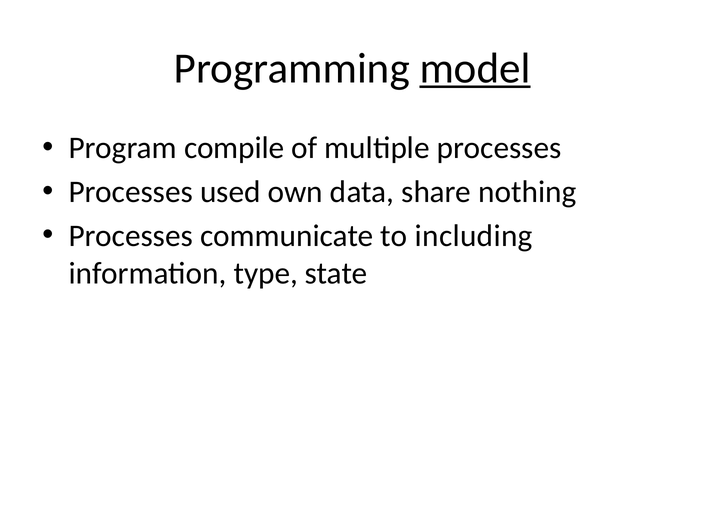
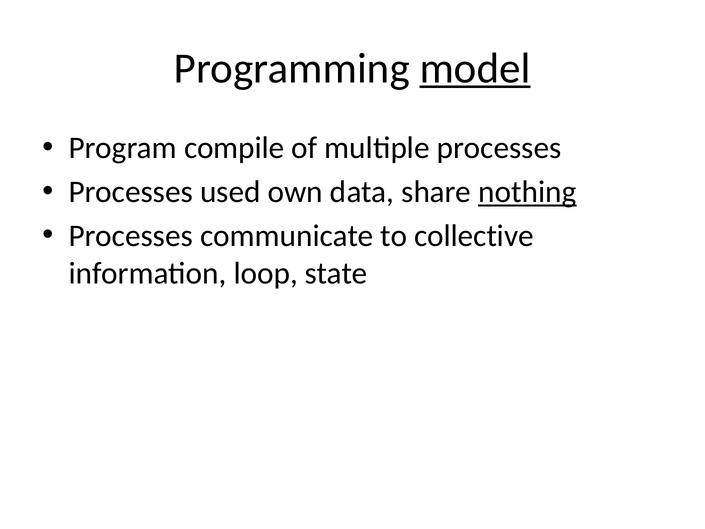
nothing underline: none -> present
including: including -> collective
type: type -> loop
